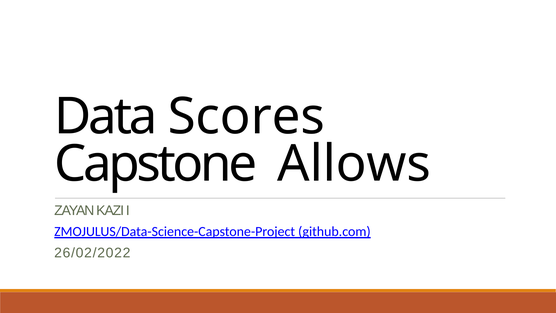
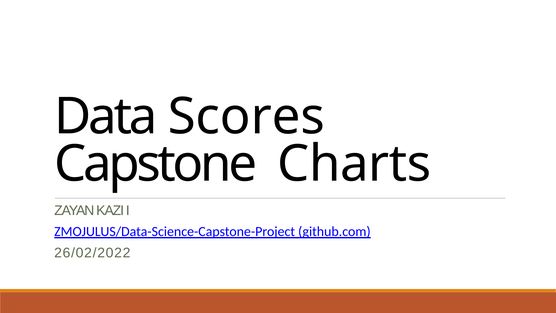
Allows: Allows -> Charts
